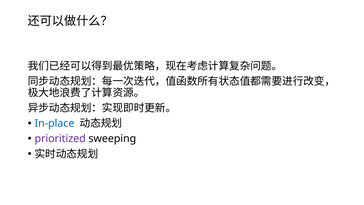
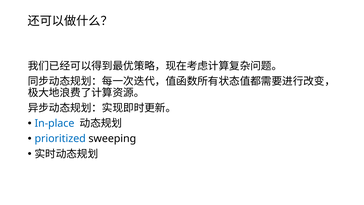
prioritized colour: purple -> blue
